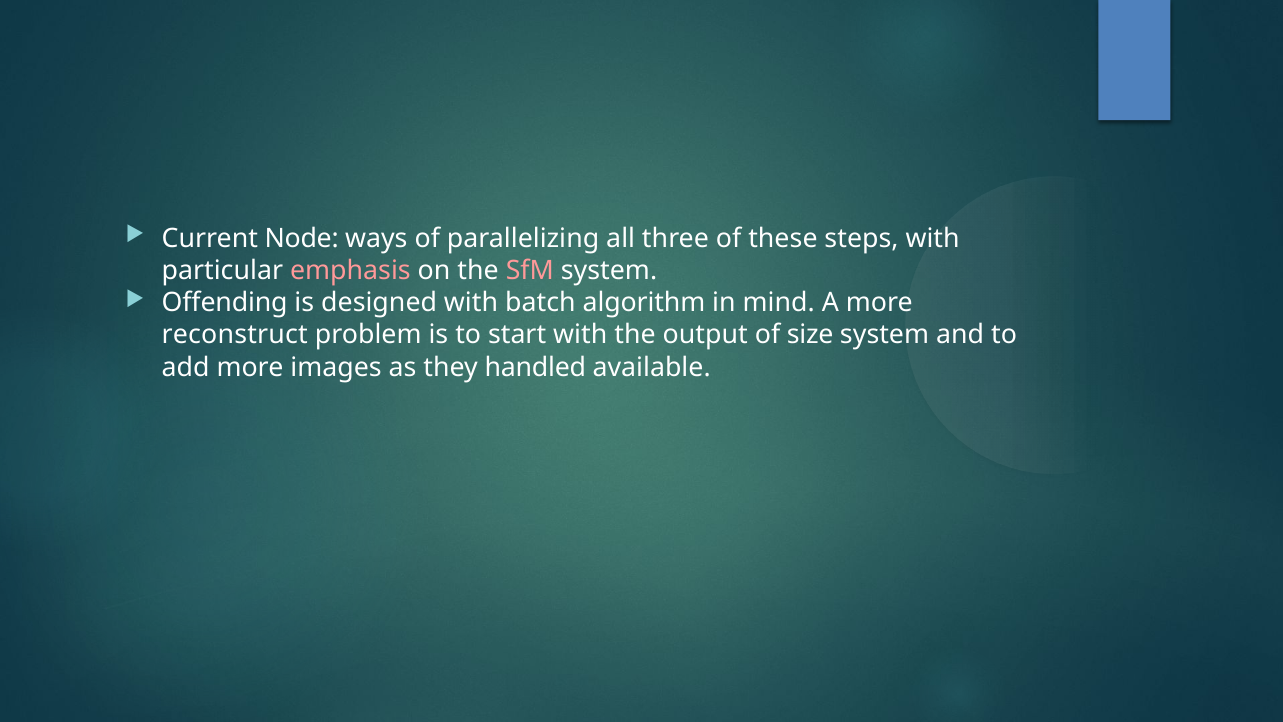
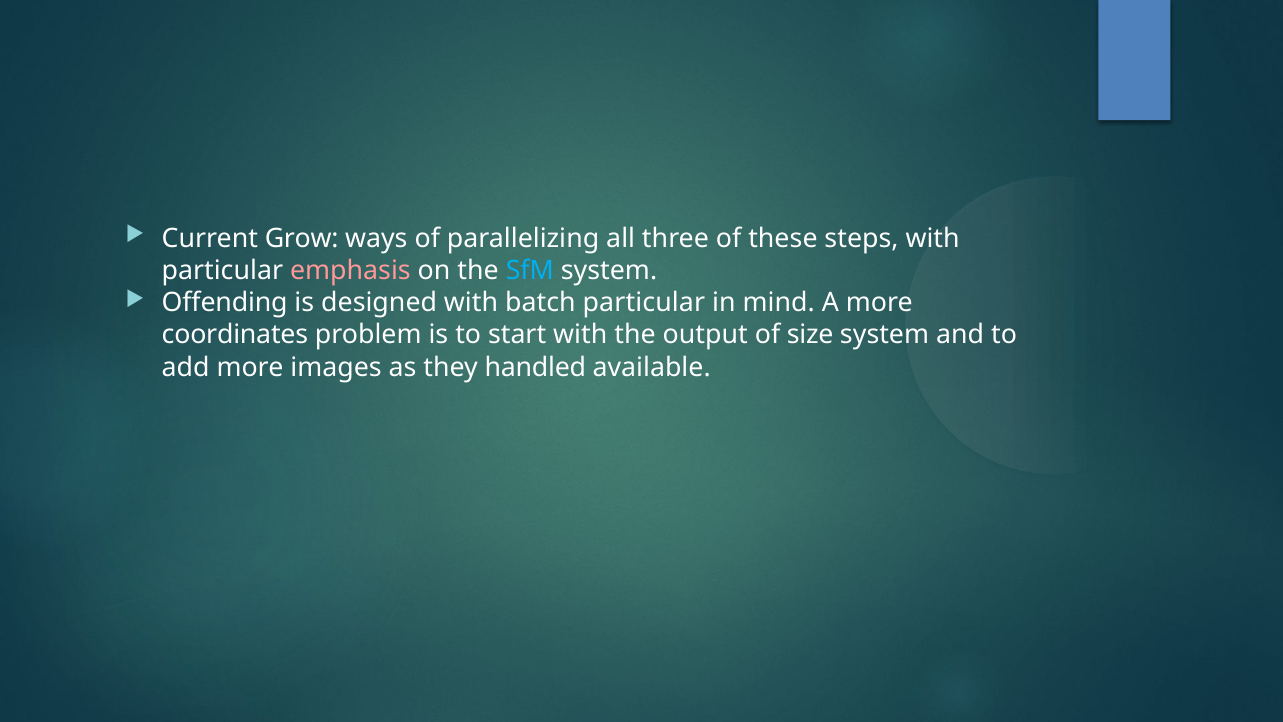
Node: Node -> Grow
SfM colour: pink -> light blue
batch algorithm: algorithm -> particular
reconstruct: reconstruct -> coordinates
